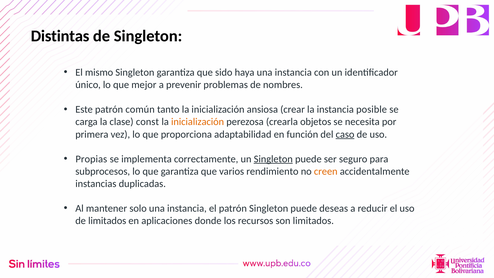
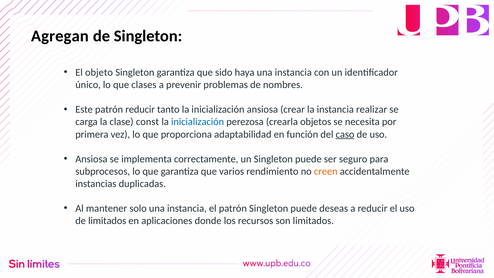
Distintas: Distintas -> Agregan
mismo: mismo -> objeto
mejor: mejor -> clases
patrón común: común -> reducir
posible: posible -> realizar
inicialización at (198, 122) colour: orange -> blue
Propias at (91, 159): Propias -> Ansiosa
Singleton at (273, 159) underline: present -> none
